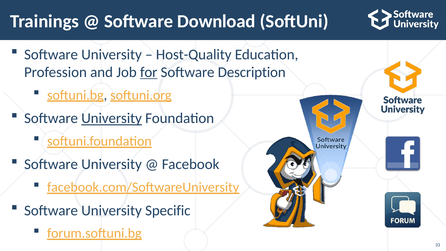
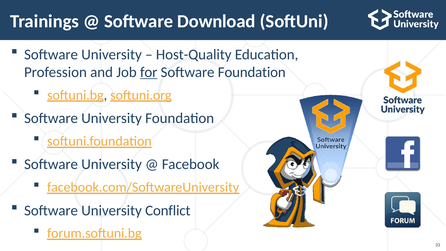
Software Description: Description -> Foundation
University at (112, 118) underline: present -> none
Specific: Specific -> Conflict
